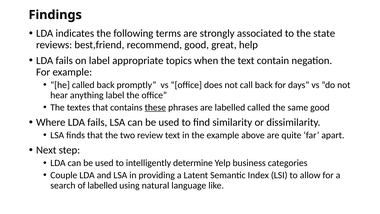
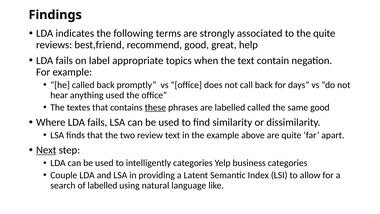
the state: state -> quite
anything label: label -> used
Next underline: none -> present
intelligently determine: determine -> categories
